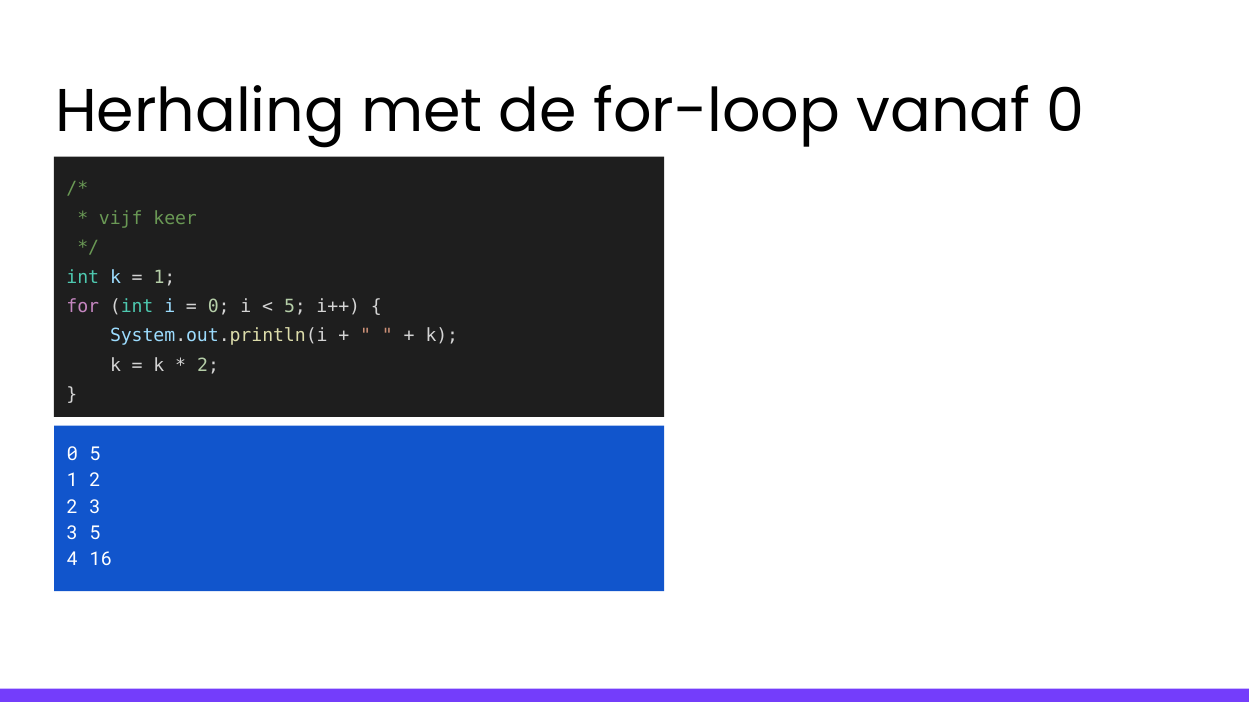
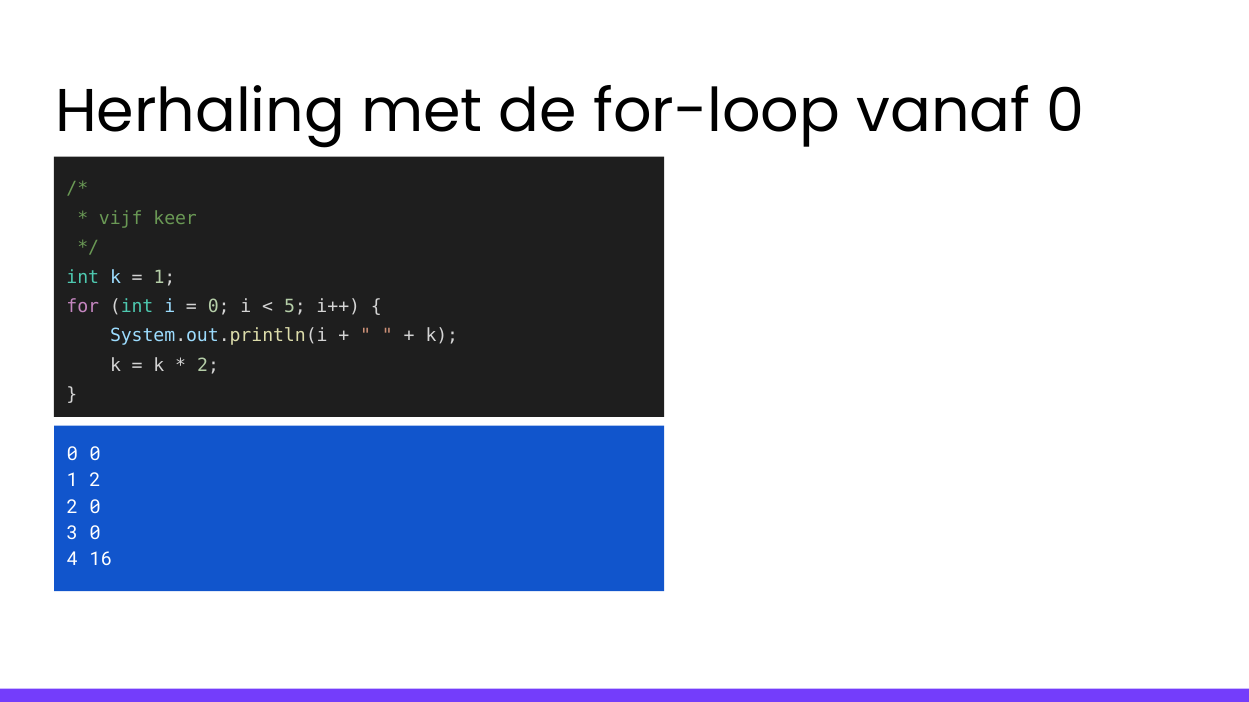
0 5: 5 -> 0
2 3: 3 -> 0
3 5: 5 -> 0
